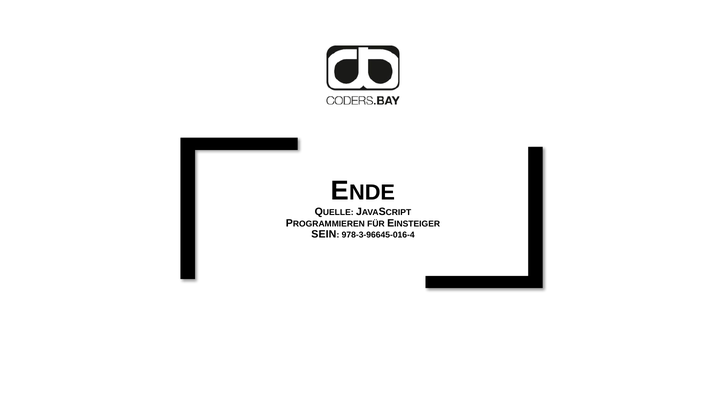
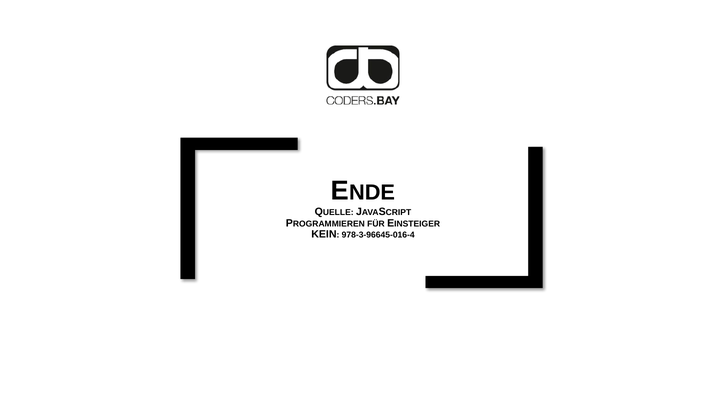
SEIN: SEIN -> KEIN
